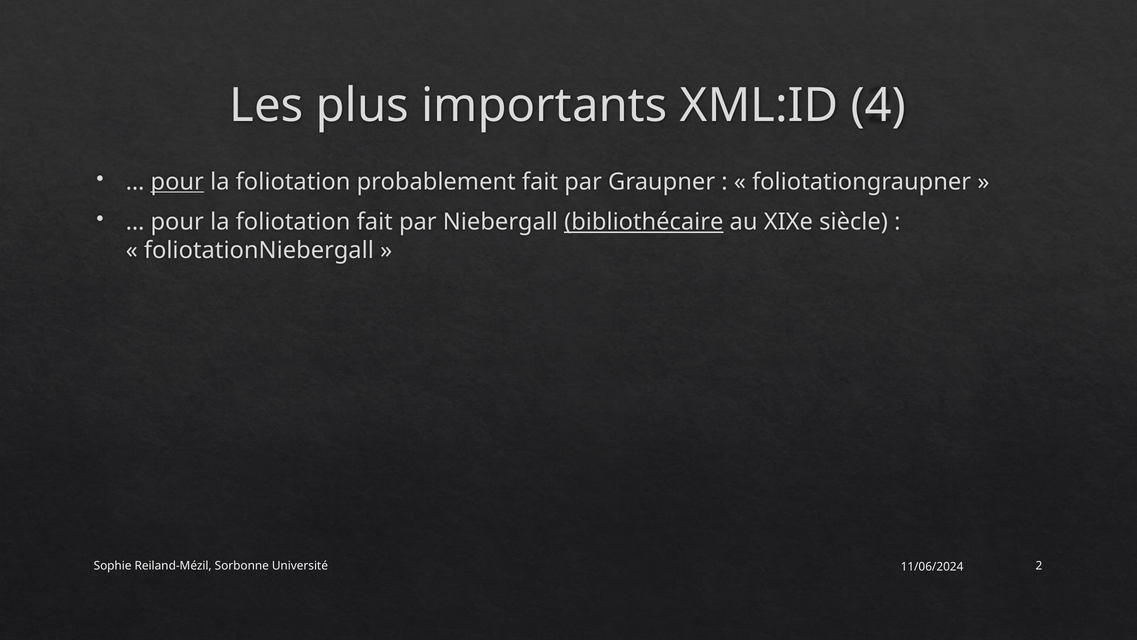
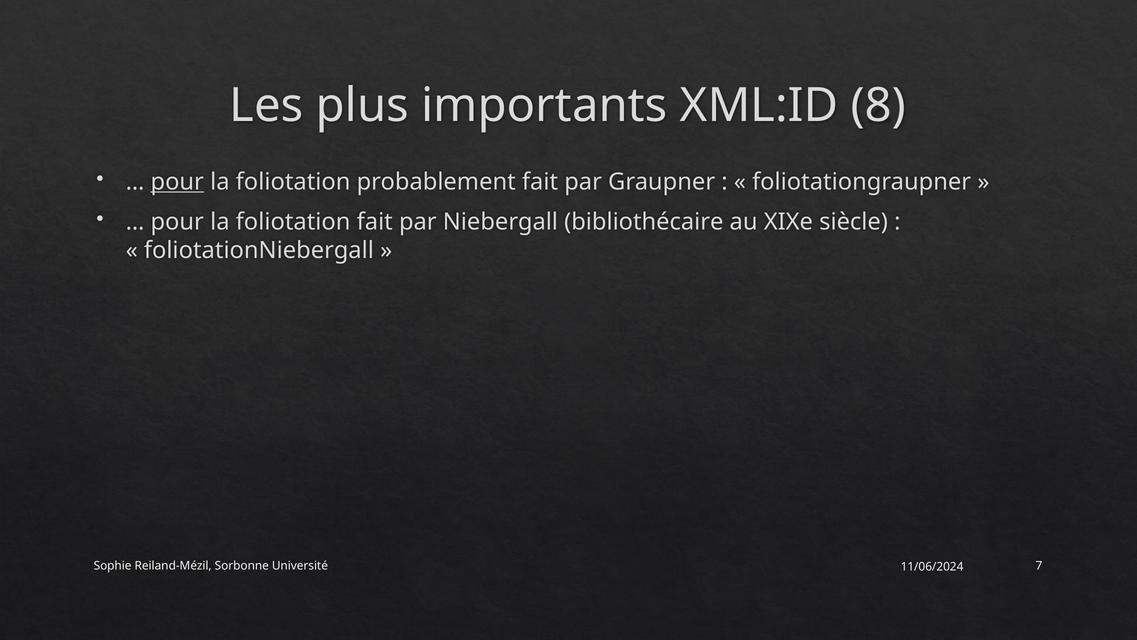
4: 4 -> 8
bibliothécaire underline: present -> none
2: 2 -> 7
